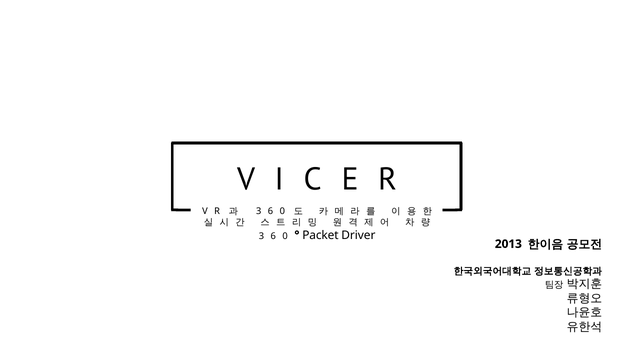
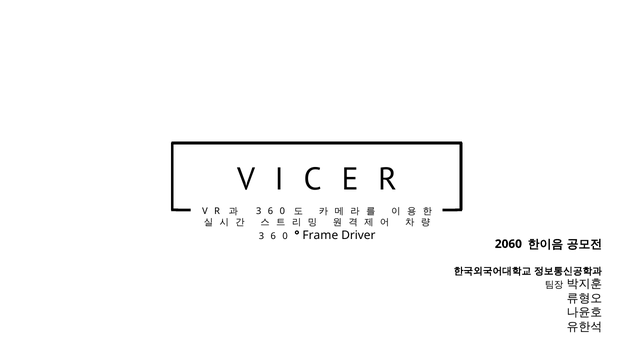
Packet: Packet -> Frame
2013: 2013 -> 2060
